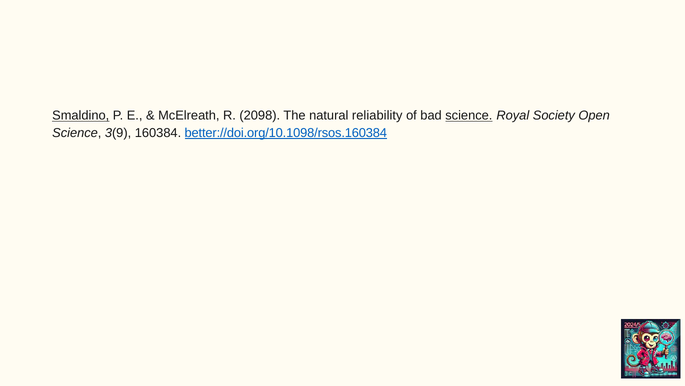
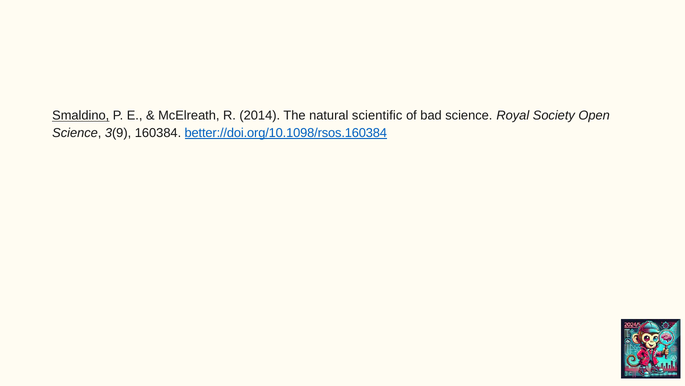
2098: 2098 -> 2014
reliability: reliability -> scientific
science at (469, 115) underline: present -> none
